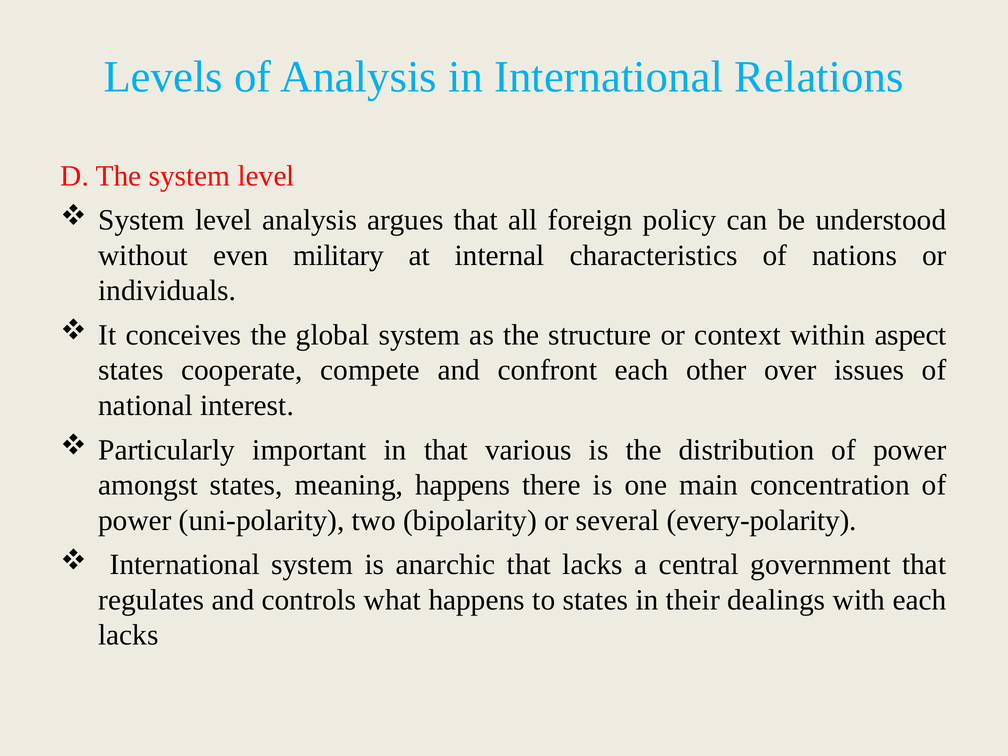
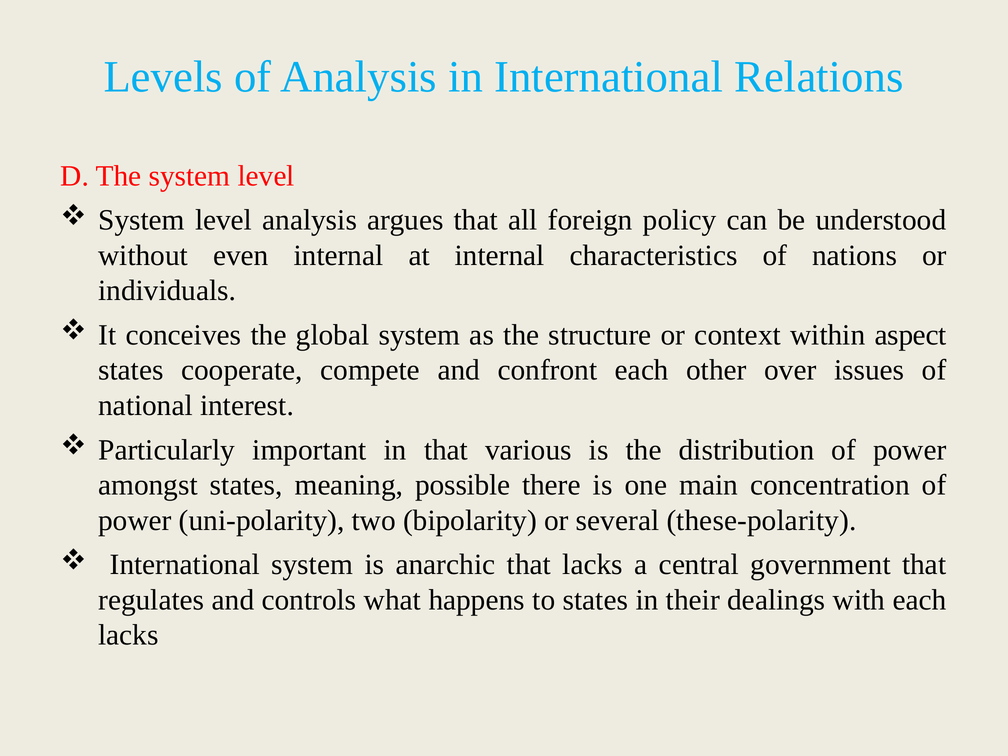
even military: military -> internal
meaning happens: happens -> possible
every-polarity: every-polarity -> these-polarity
